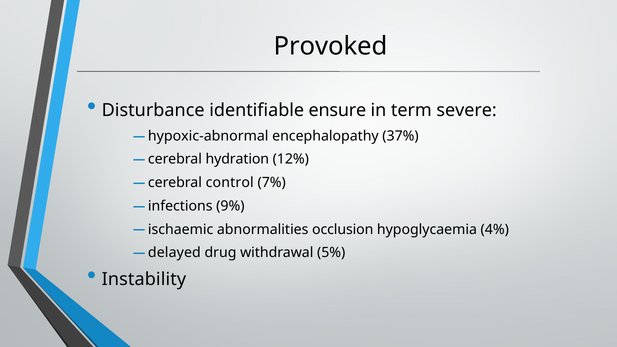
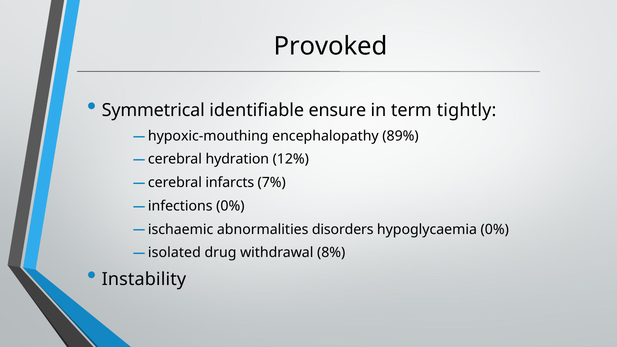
Disturbance: Disturbance -> Symmetrical
severe: severe -> tightly
hypoxic-abnormal: hypoxic-abnormal -> hypoxic-mouthing
37%: 37% -> 89%
control: control -> infarcts
infections 9%: 9% -> 0%
occlusion: occlusion -> disorders
hypoglycaemia 4%: 4% -> 0%
delayed: delayed -> isolated
5%: 5% -> 8%
